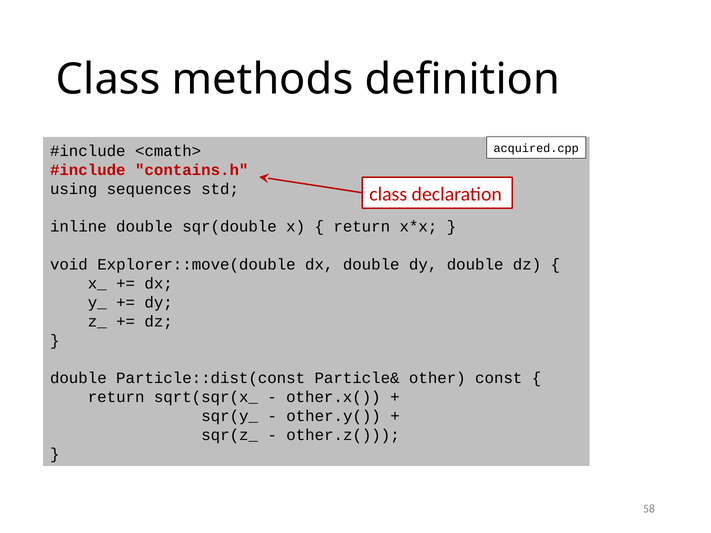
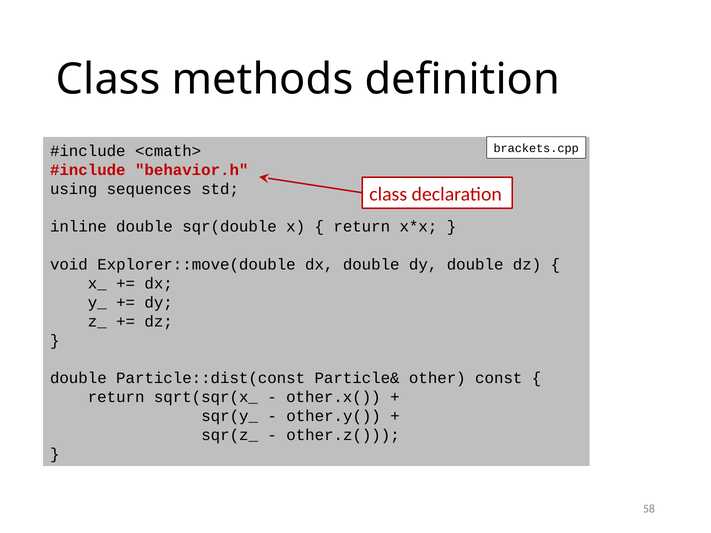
acquired.cpp: acquired.cpp -> brackets.cpp
contains.h: contains.h -> behavior.h
